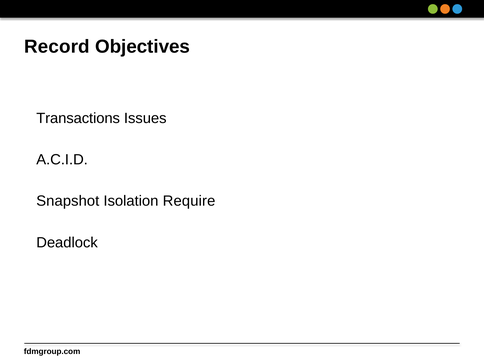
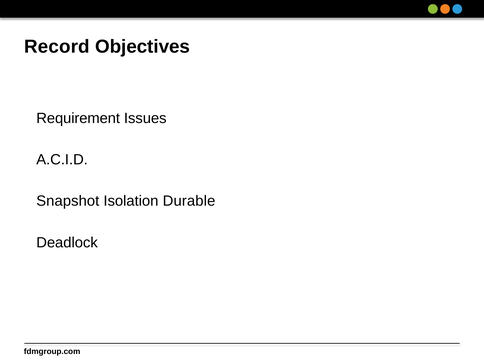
Transactions: Transactions -> Requirement
Require: Require -> Durable
